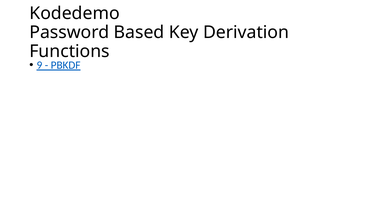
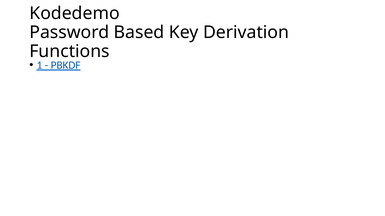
9: 9 -> 1
